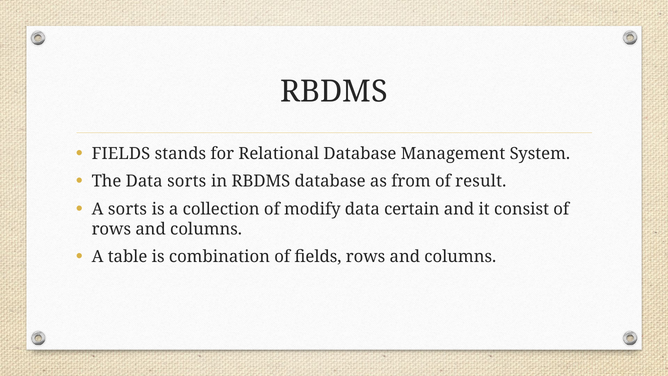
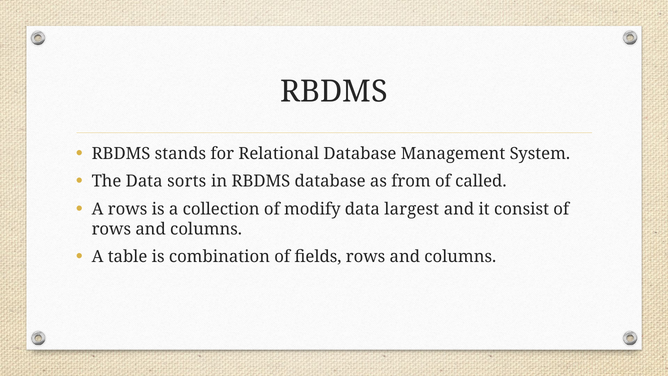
FIELDS at (121, 154): FIELDS -> RBDMS
result: result -> called
A sorts: sorts -> rows
certain: certain -> largest
